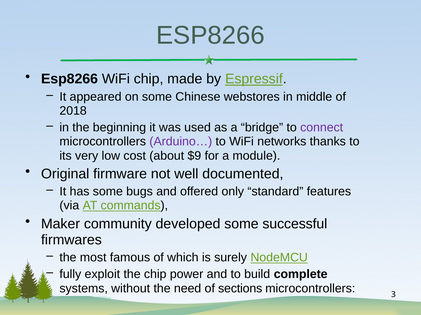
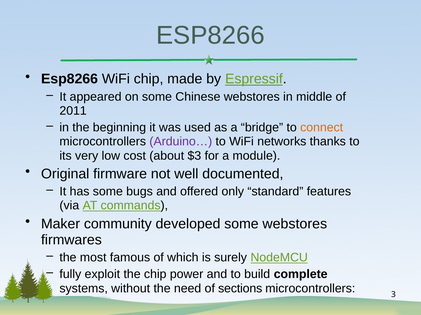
2018: 2018 -> 2011
connect colour: purple -> orange
$9: $9 -> $3
some successful: successful -> webstores
